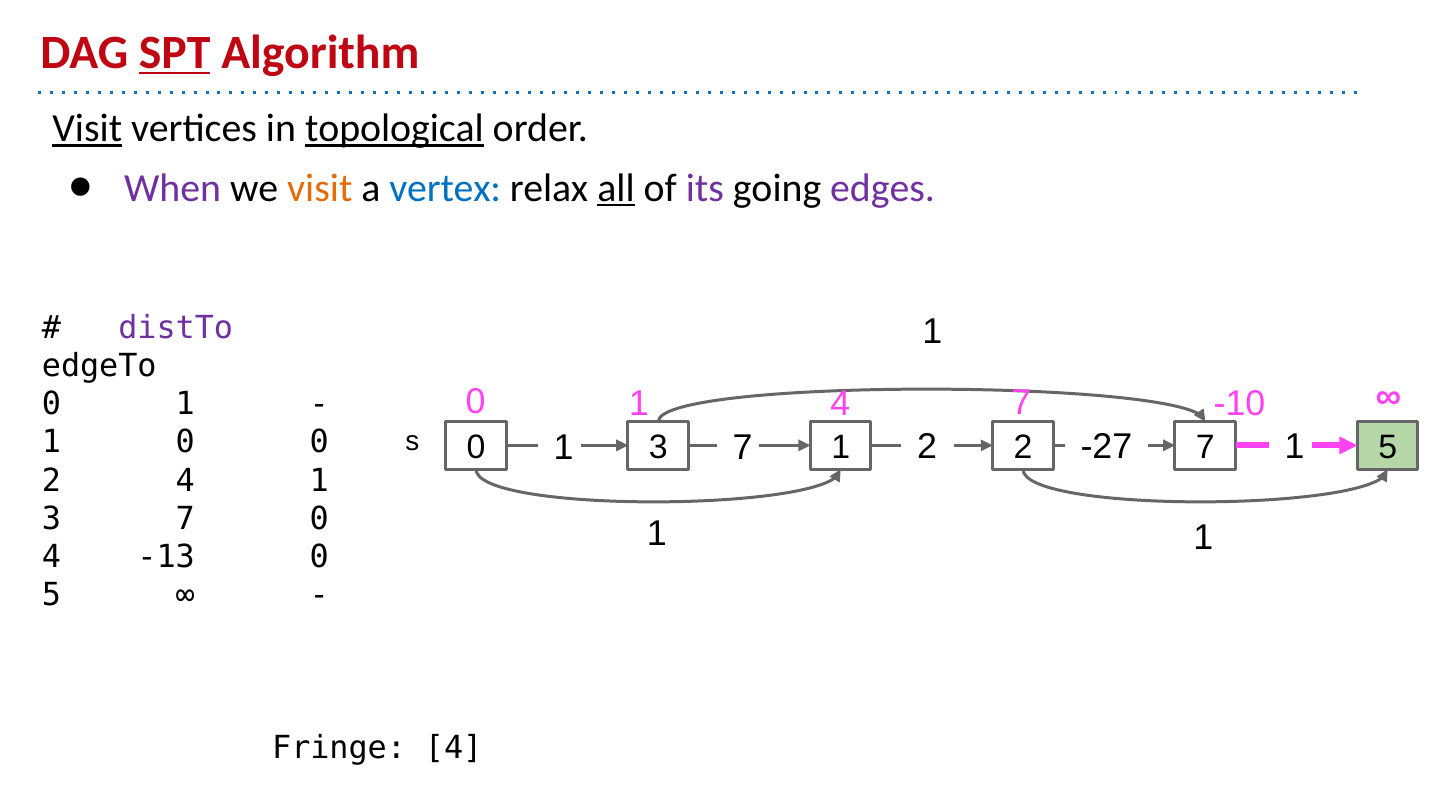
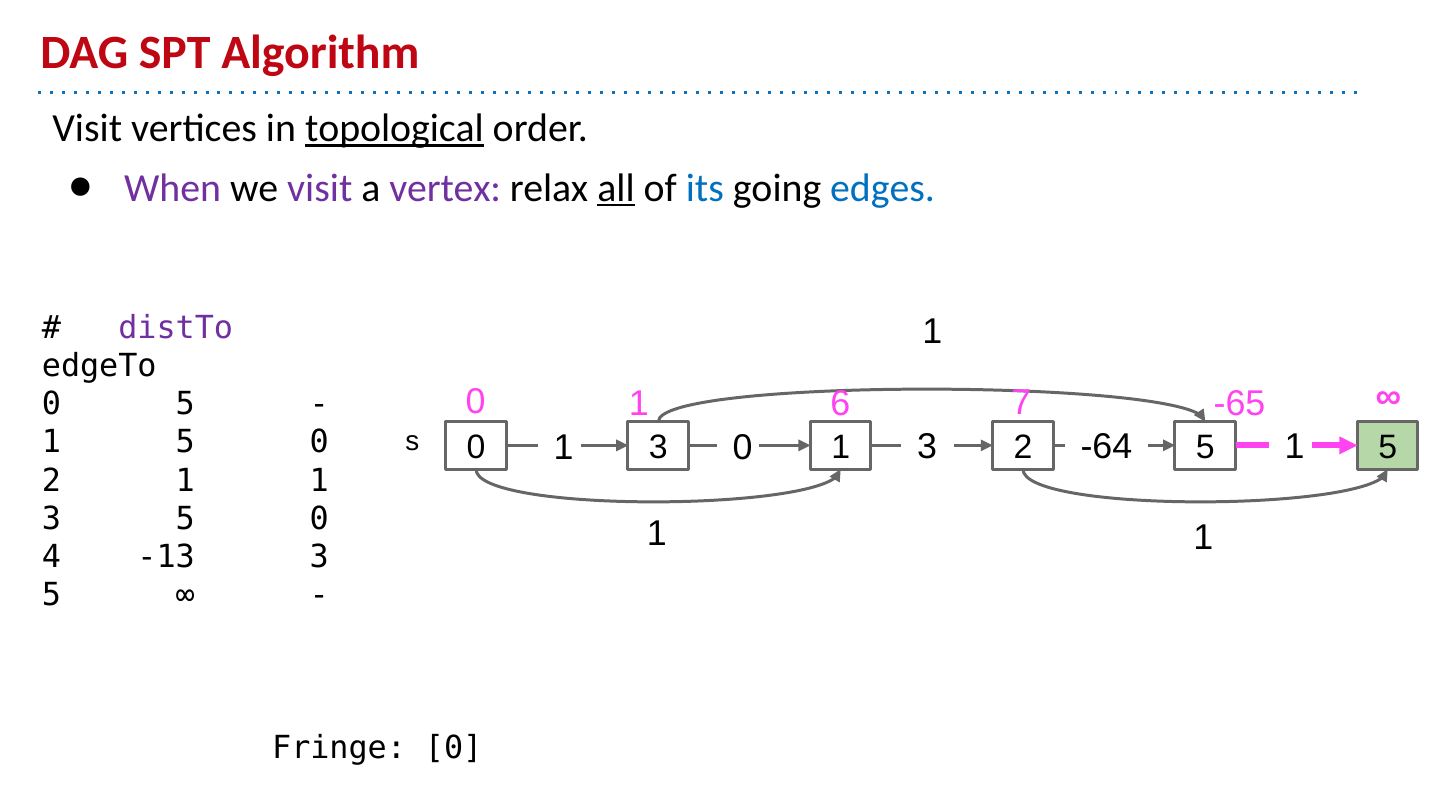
SPT underline: present -> none
Visit at (87, 128) underline: present -> none
visit at (320, 188) colour: orange -> purple
vertex colour: blue -> purple
its colour: purple -> blue
edges colour: purple -> blue
1 4: 4 -> 6
-10: -10 -> -65
0 1: 1 -> 5
s 7: 7 -> 0
1 0: 0 -> 5
-27: -27 -> -64
2 at (927, 447): 2 -> 3
2 7: 7 -> 5
2 4: 4 -> 1
7 at (185, 519): 7 -> 5
-13 0: 0 -> 3
Fringe 4: 4 -> 0
